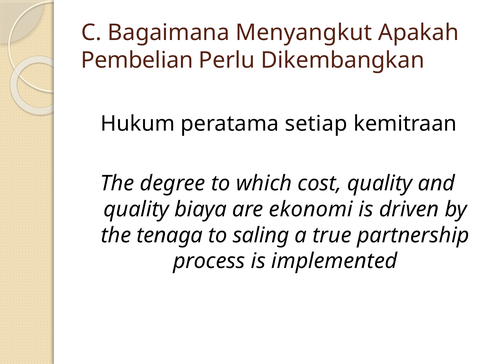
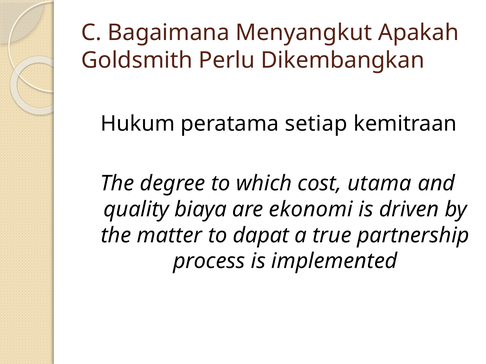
Pembelian: Pembelian -> Goldsmith
cost quality: quality -> utama
tenaga: tenaga -> matter
saling: saling -> dapat
